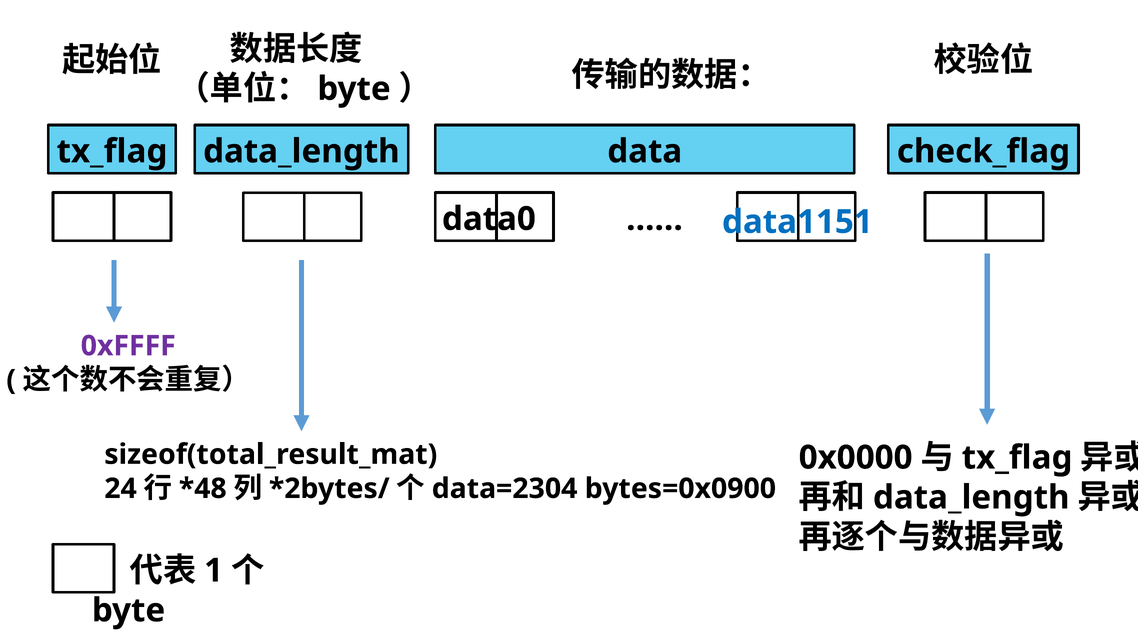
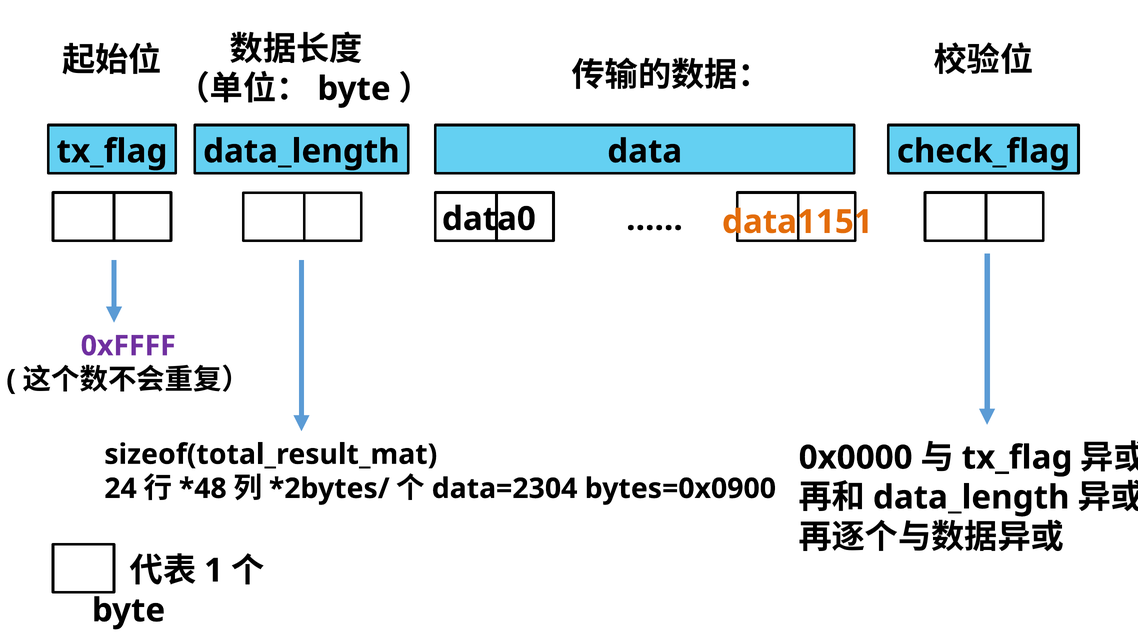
data1151 colour: blue -> orange
